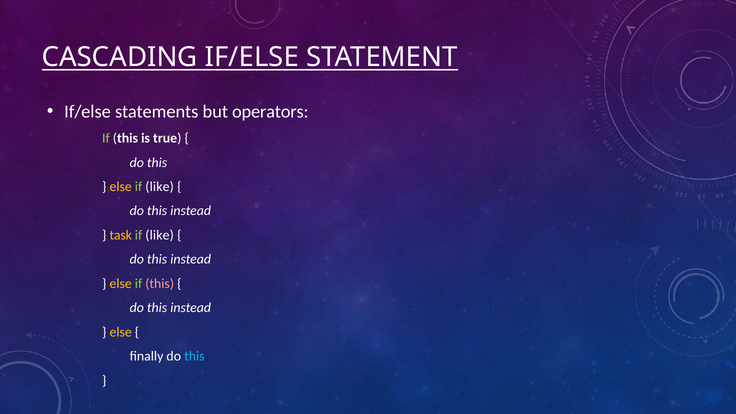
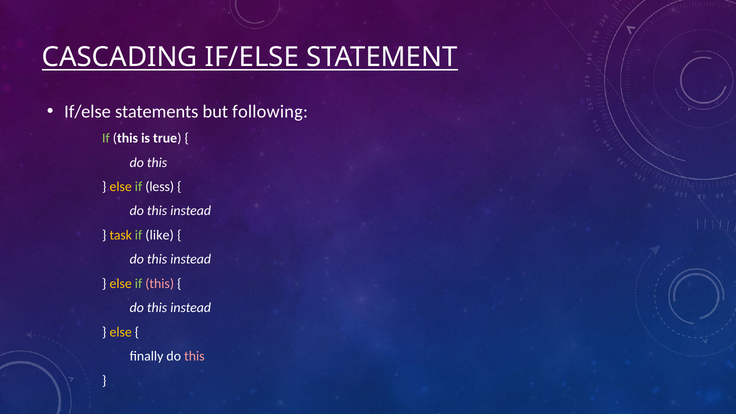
operators: operators -> following
else if like: like -> less
this at (194, 356) colour: light blue -> pink
